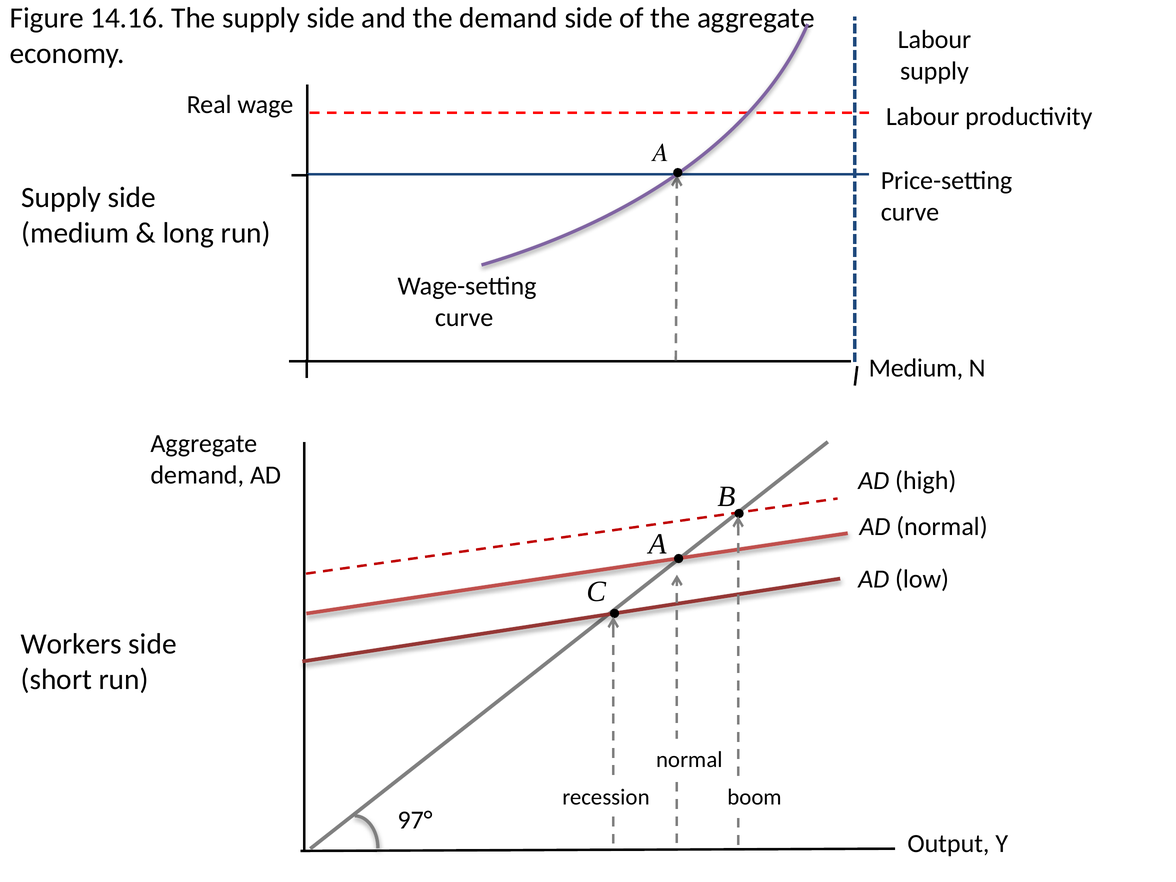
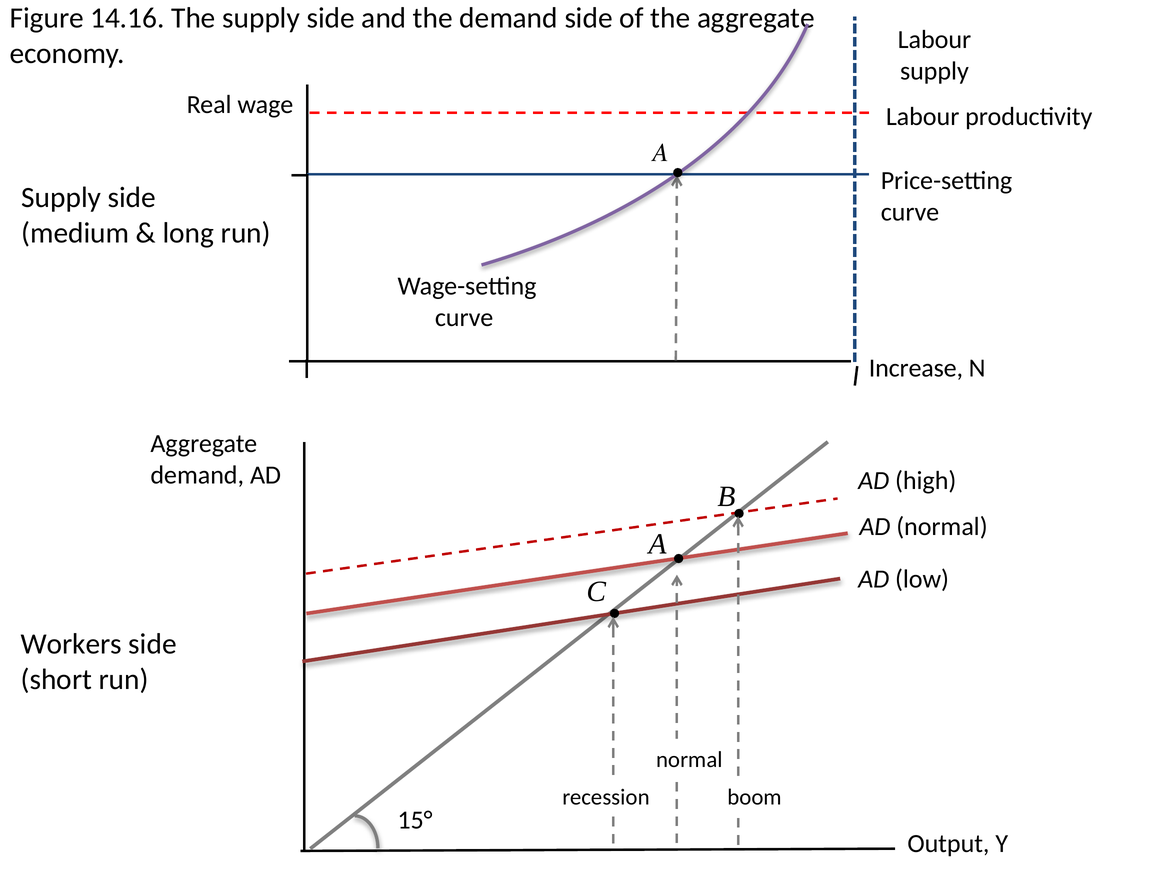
Medium at (916, 368): Medium -> Increase
97°: 97° -> 15°
